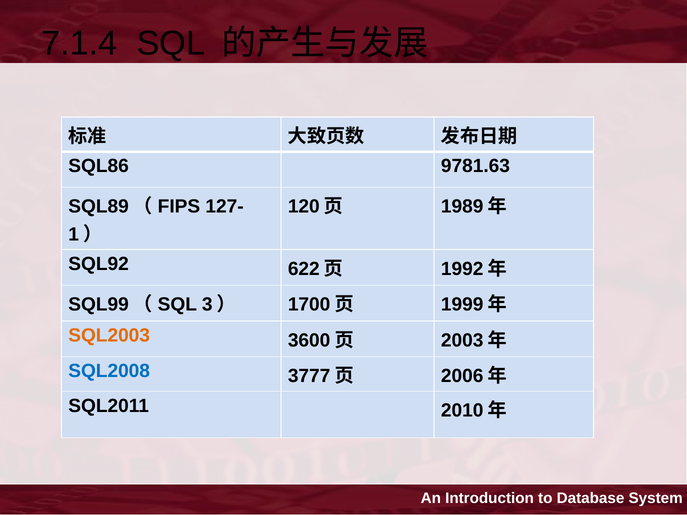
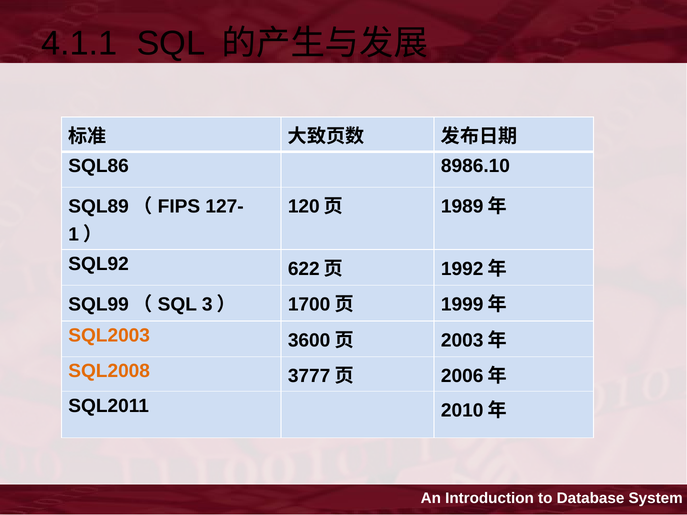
7.1.4: 7.1.4 -> 4.1.1
9781.63: 9781.63 -> 8986.10
SQL2008 colour: blue -> orange
